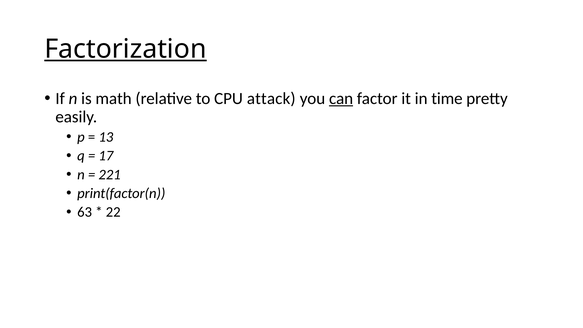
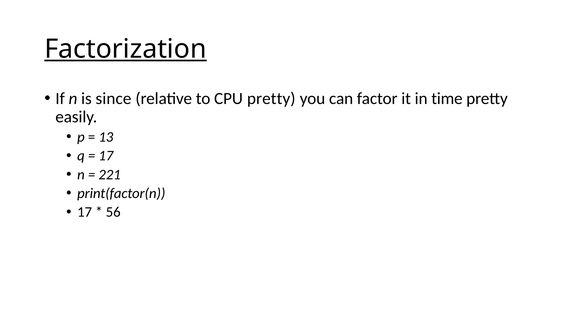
math: math -> since
CPU attack: attack -> pretty
can underline: present -> none
63 at (85, 212): 63 -> 17
22: 22 -> 56
